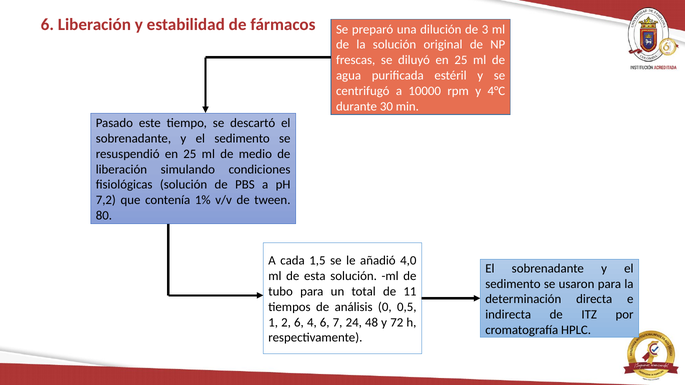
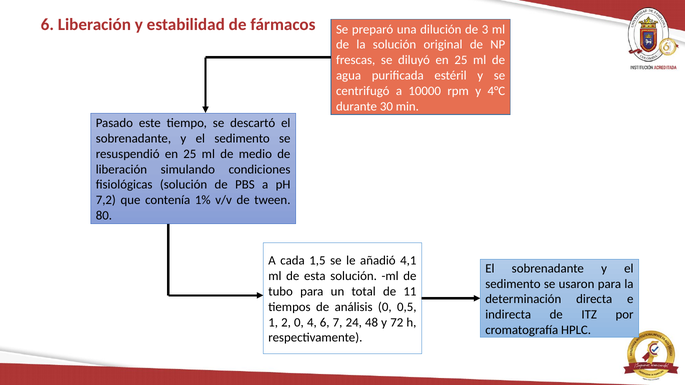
4,0: 4,0 -> 4,1
2 6: 6 -> 0
